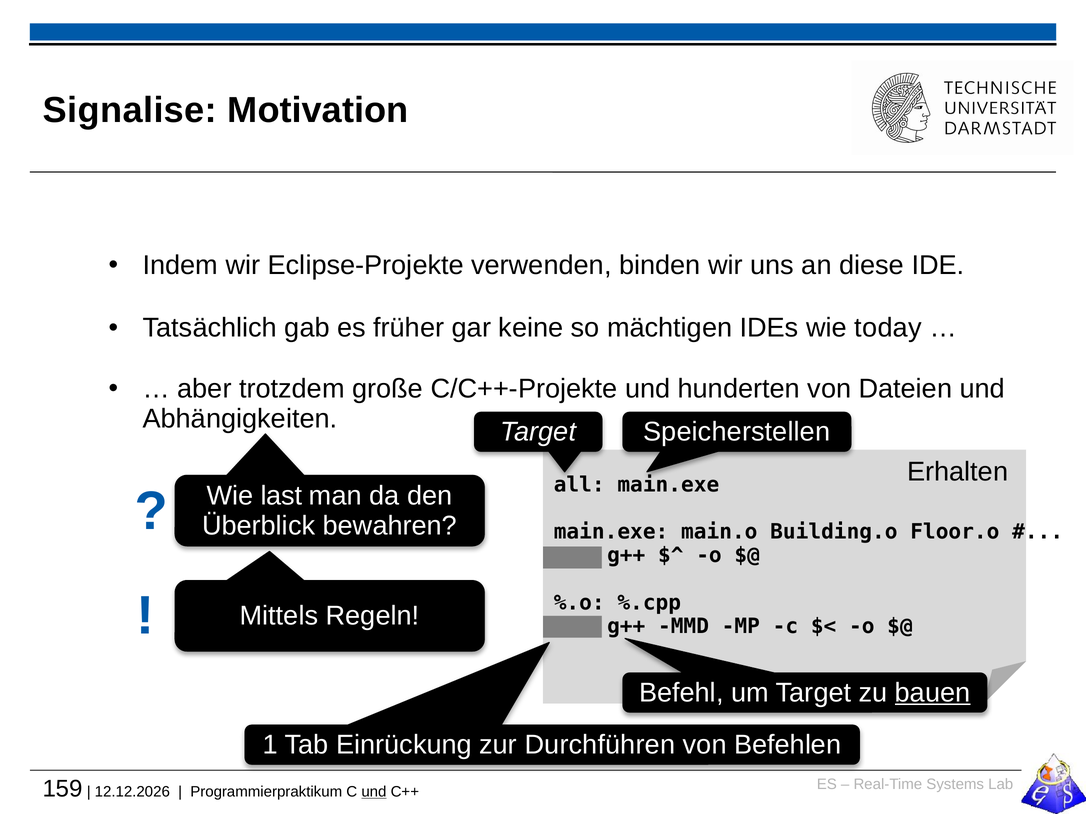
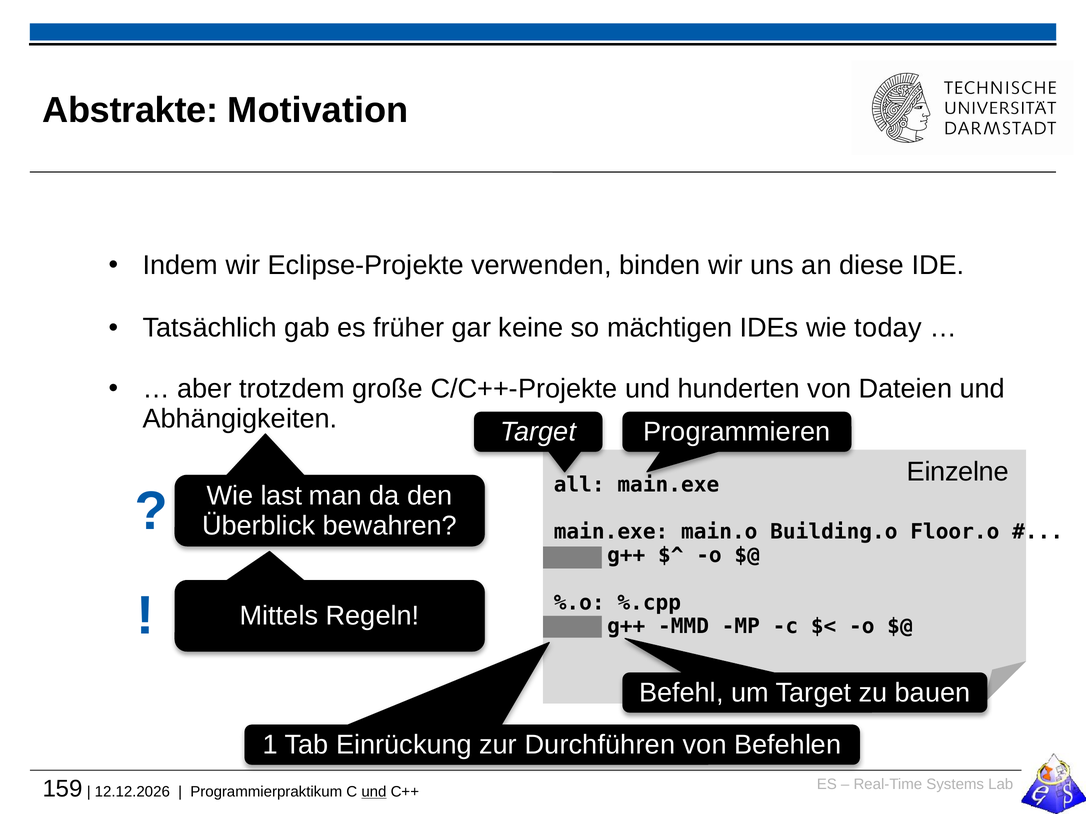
Signalise: Signalise -> Abstrakte
Speicherstellen: Speicherstellen -> Programmieren
Erhalten: Erhalten -> Einzelne
bauen underline: present -> none
